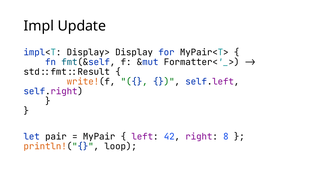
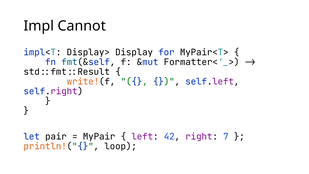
Update: Update -> Cannot
8: 8 -> 7
